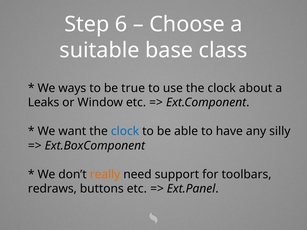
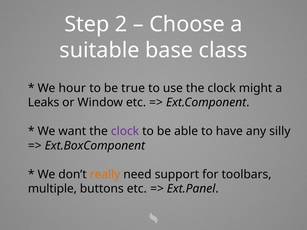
6: 6 -> 2
ways: ways -> hour
about: about -> might
clock at (125, 131) colour: blue -> purple
redraws: redraws -> multiple
